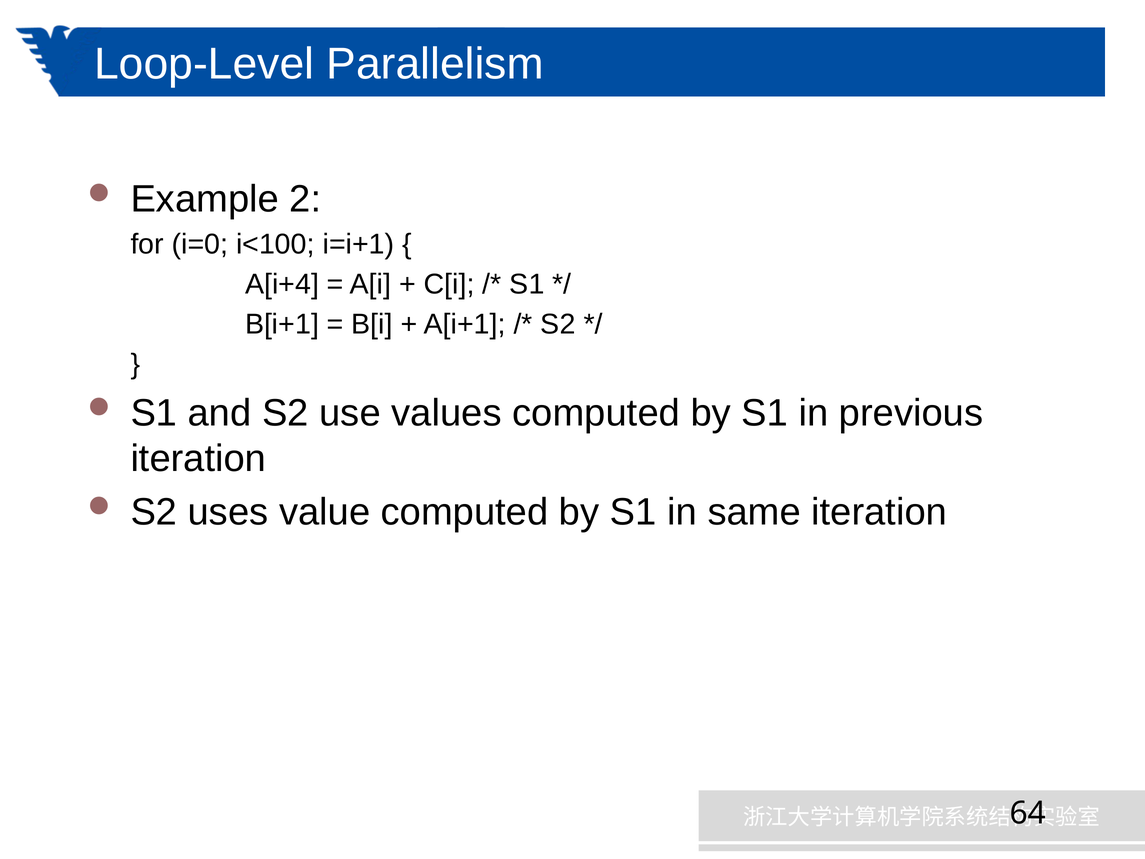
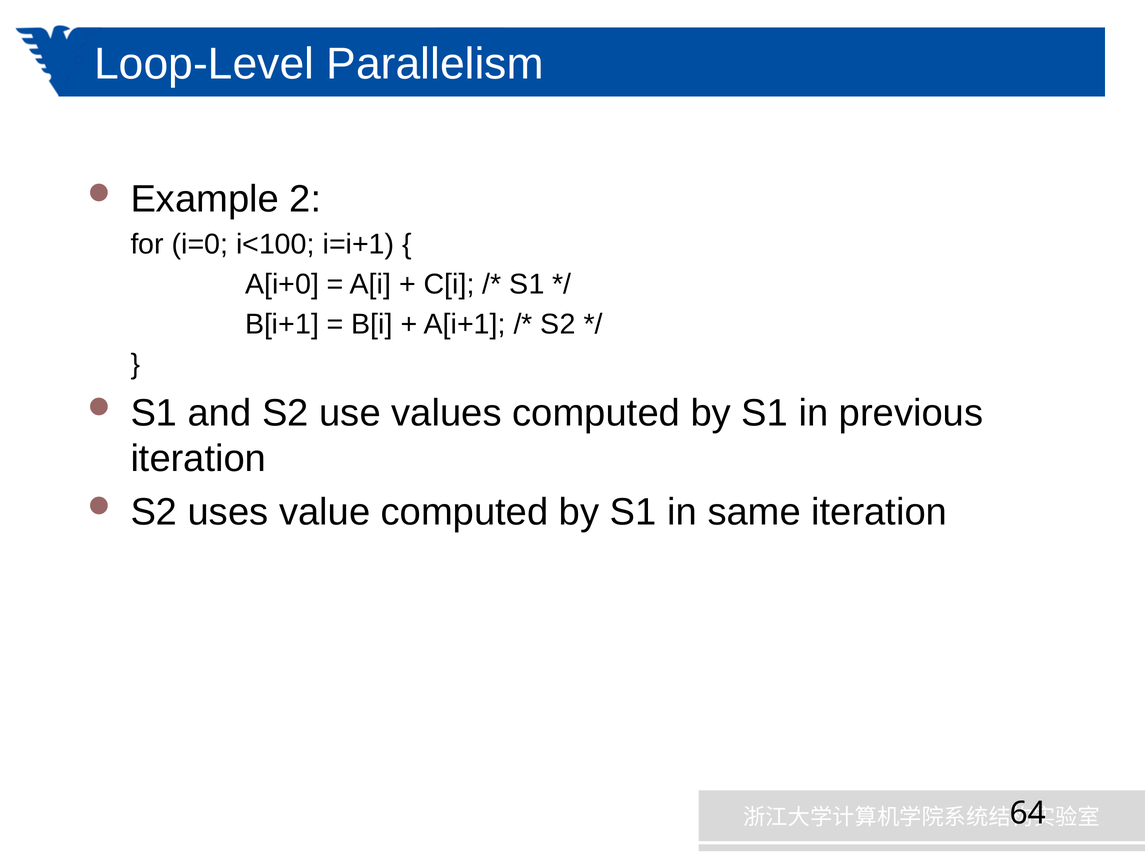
A[i+4: A[i+4 -> A[i+0
